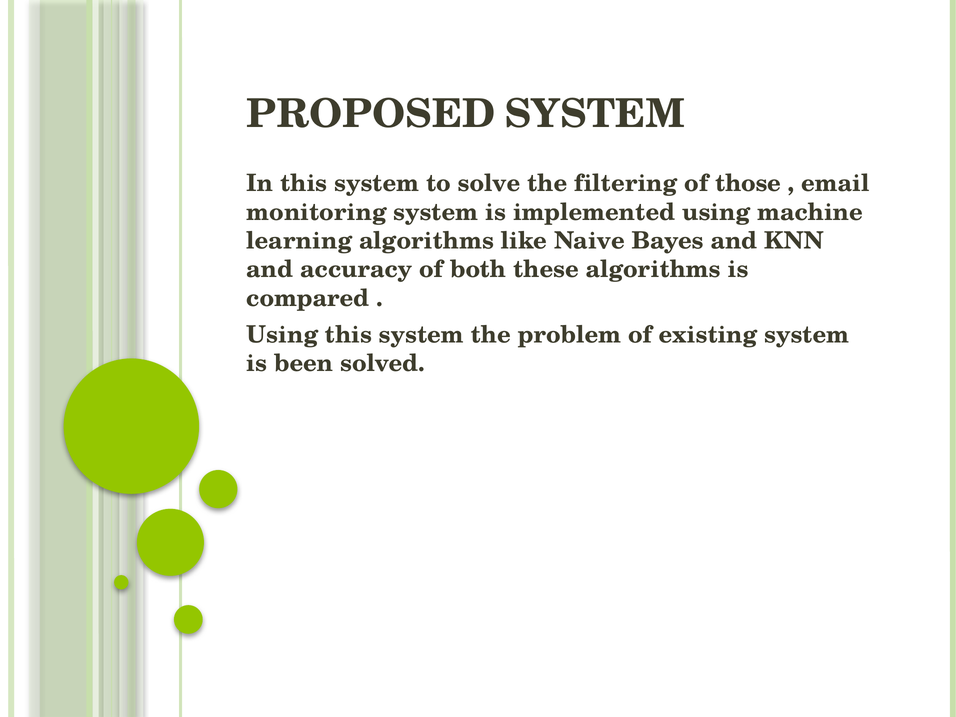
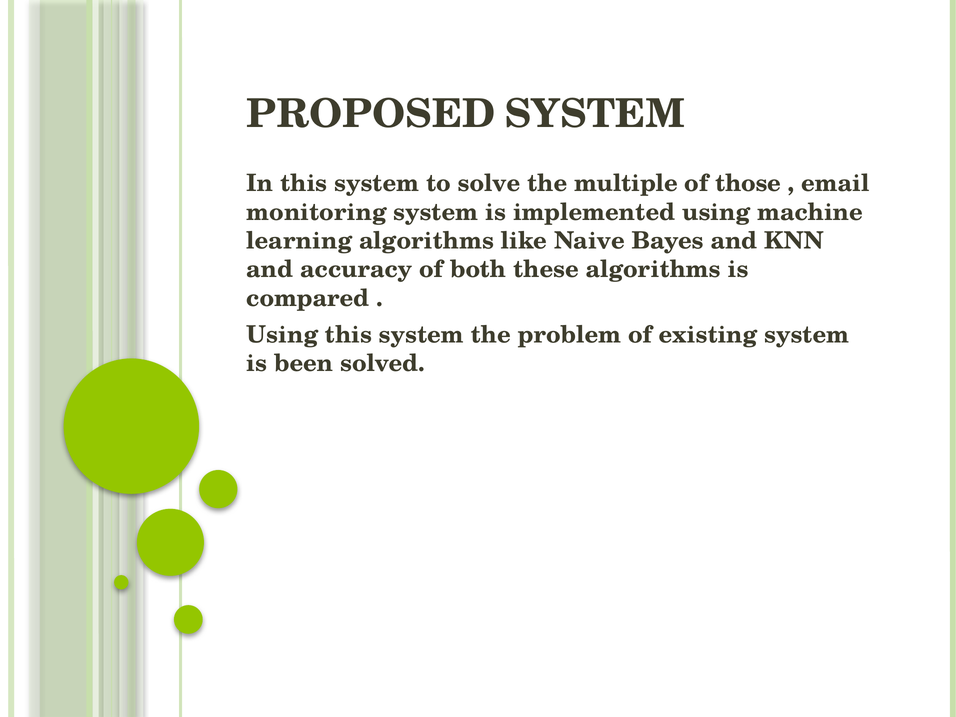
filtering: filtering -> multiple
